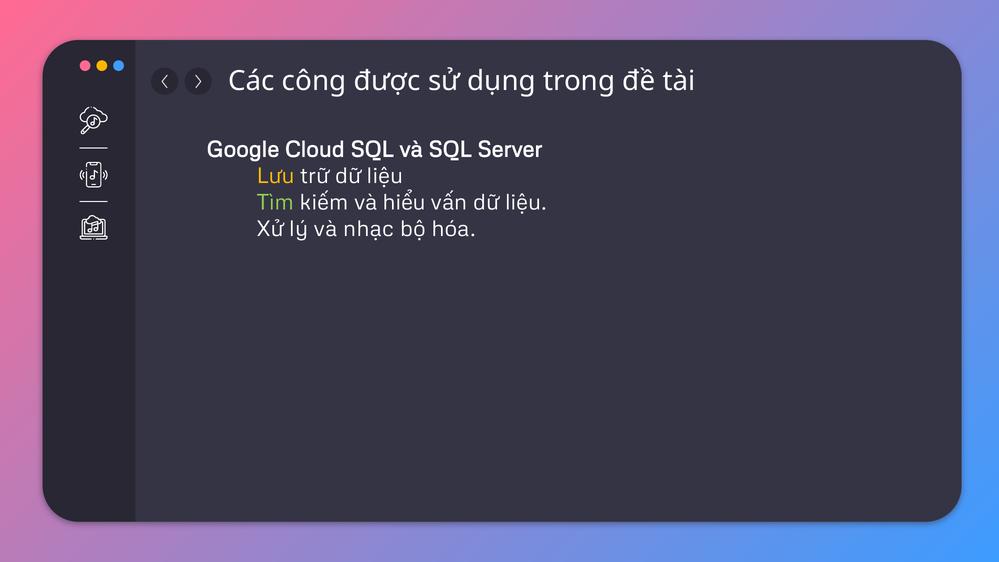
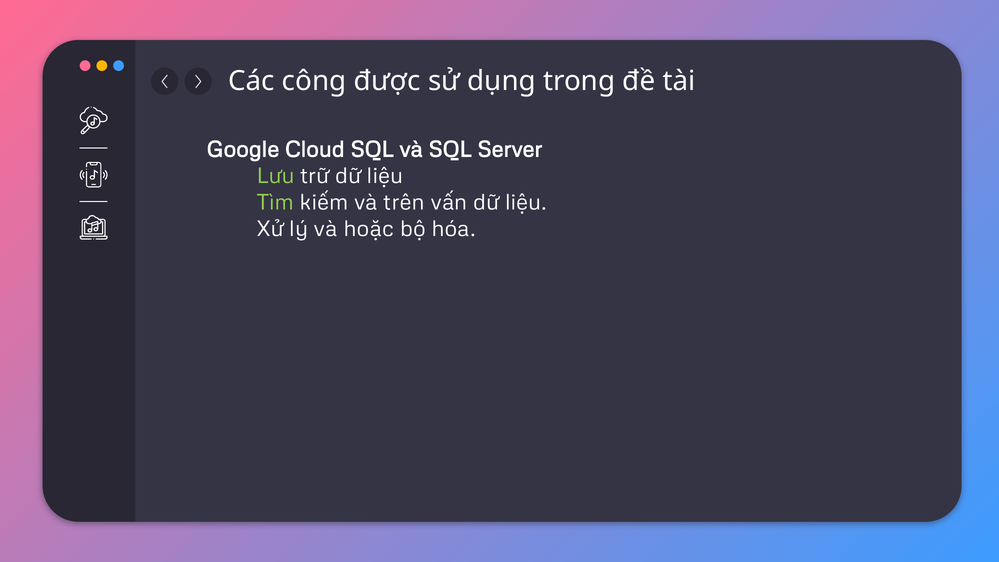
Lưu colour: yellow -> light green
hiểu: hiểu -> trên
nhạc: nhạc -> hoặc
